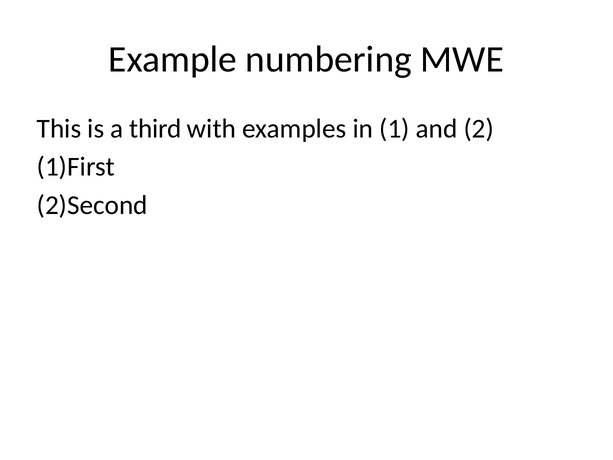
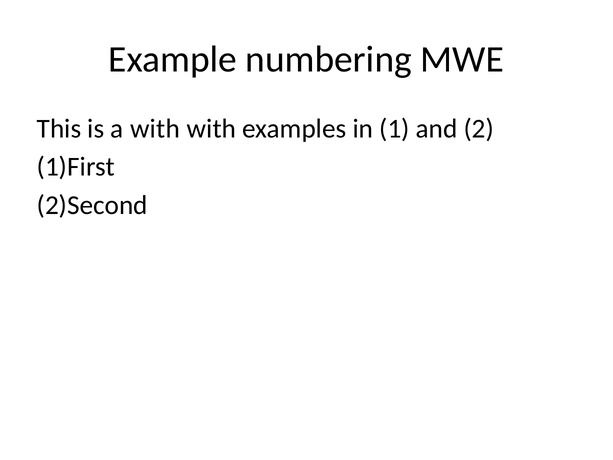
a third: third -> with
